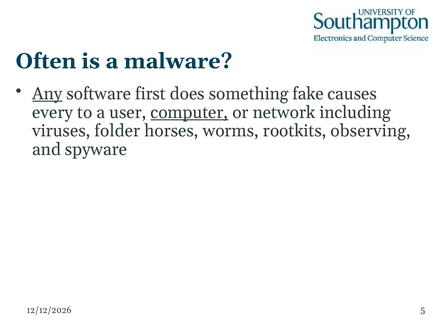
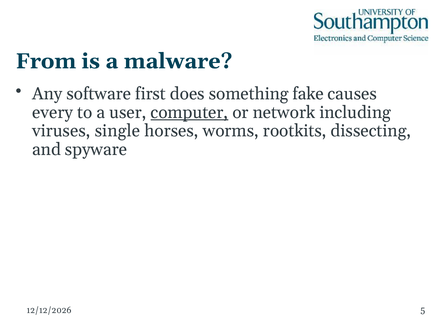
Often: Often -> From
Any underline: present -> none
folder: folder -> single
observing: observing -> dissecting
